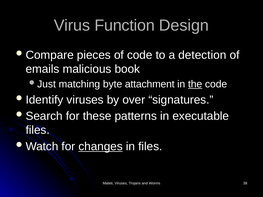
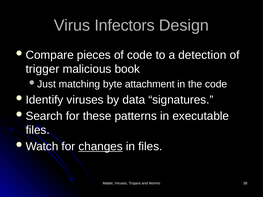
Function: Function -> Infectors
emails: emails -> trigger
the underline: present -> none
over: over -> data
